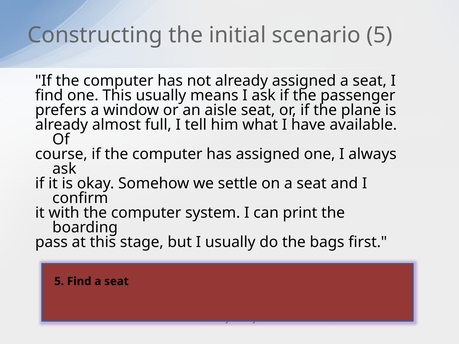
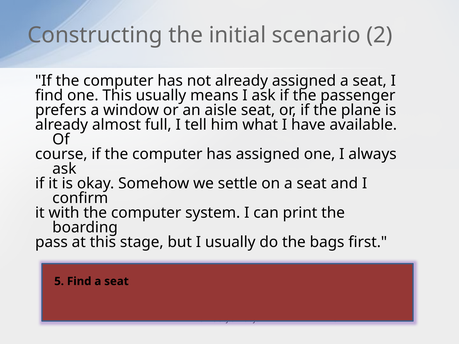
scenario 5: 5 -> 2
